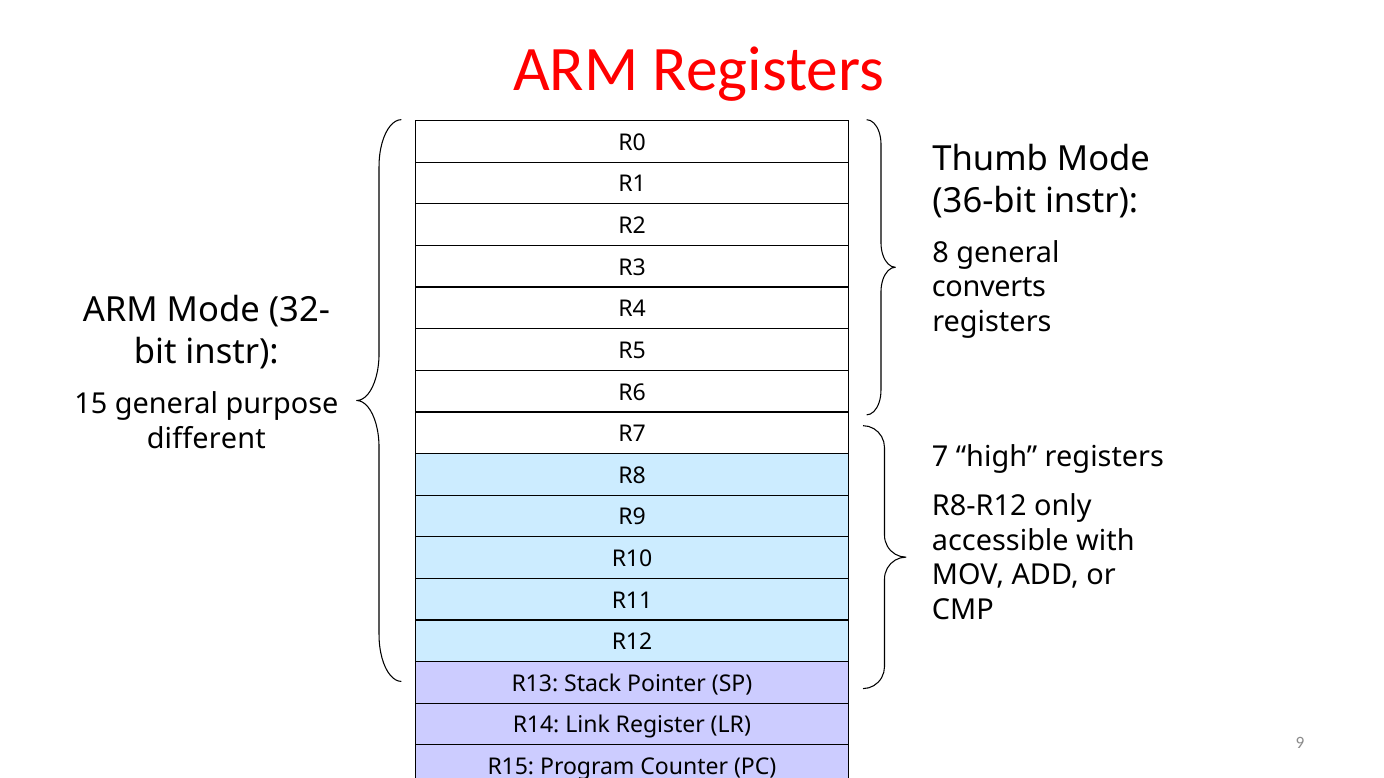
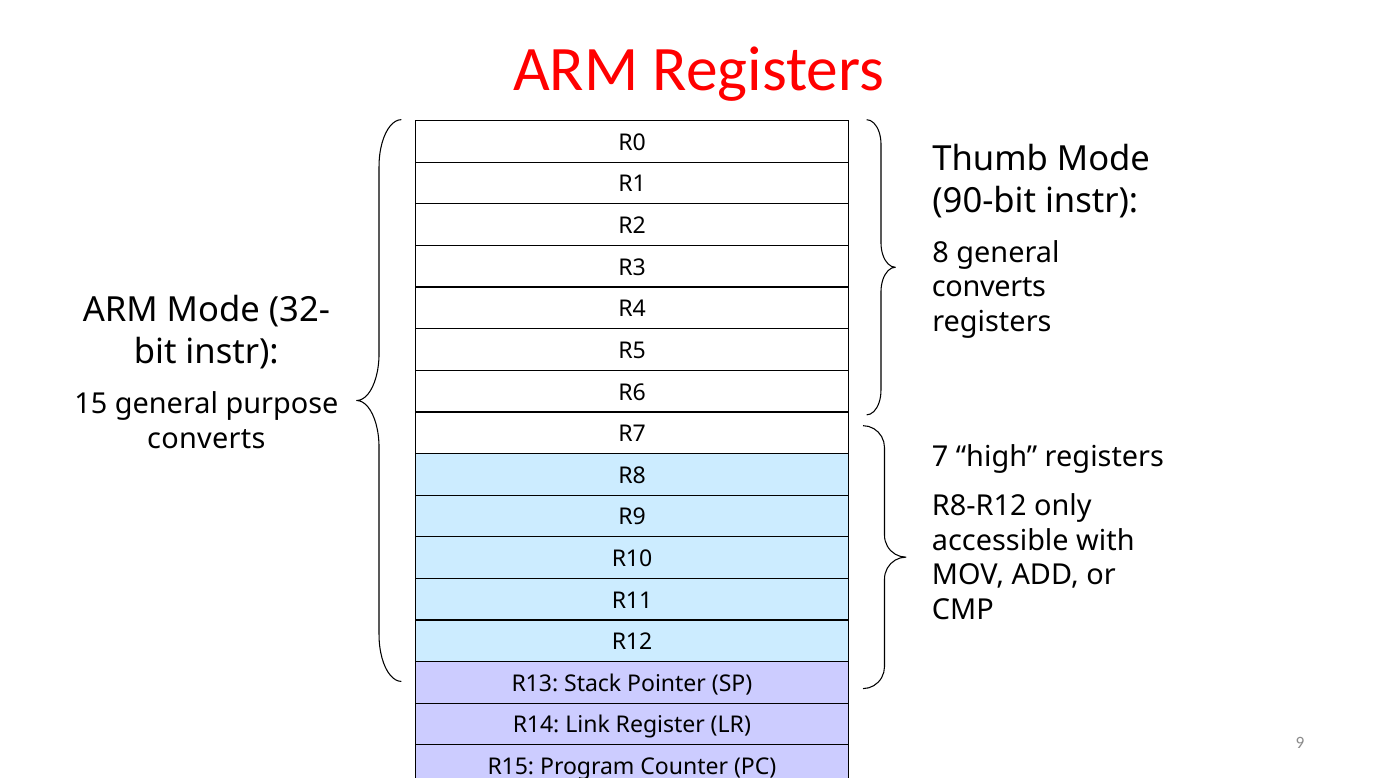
36-bit: 36-bit -> 90-bit
different at (206, 439): different -> converts
